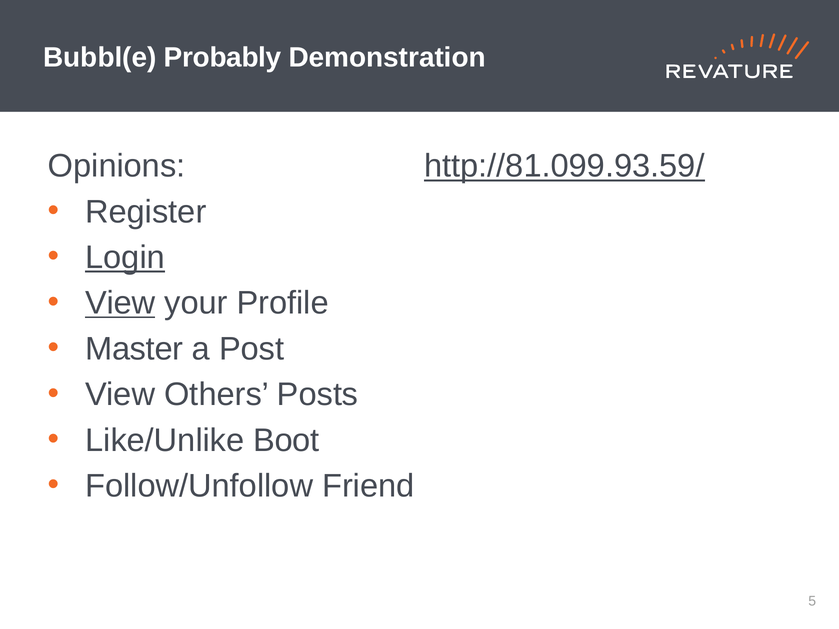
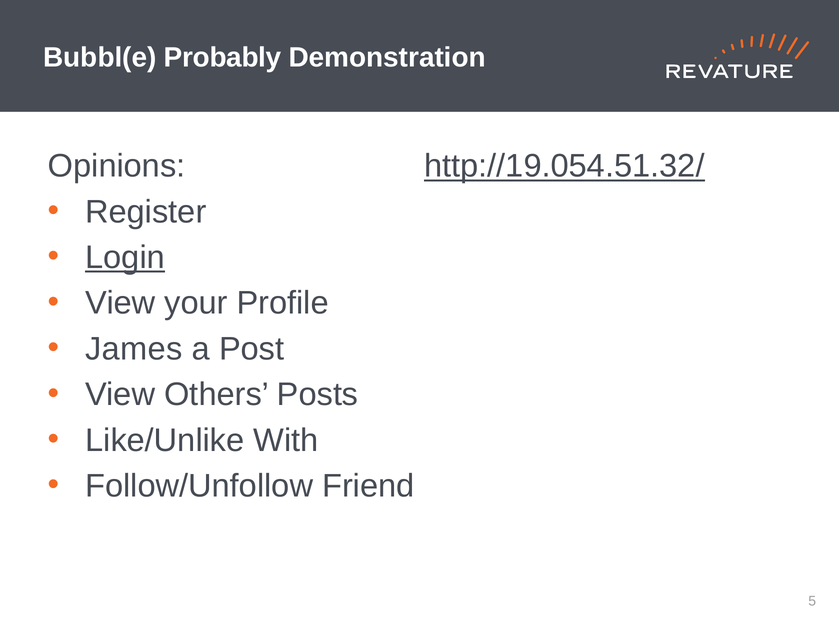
http://81.099.93.59/: http://81.099.93.59/ -> http://19.054.51.32/
View at (120, 303) underline: present -> none
Master: Master -> James
Boot: Boot -> With
